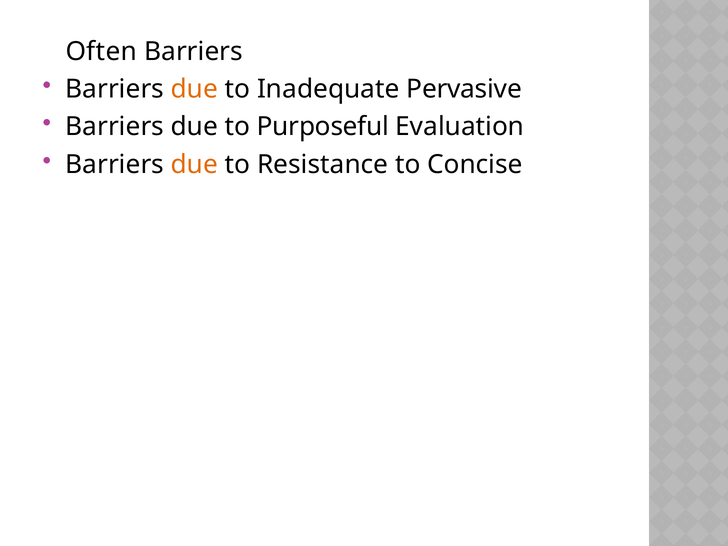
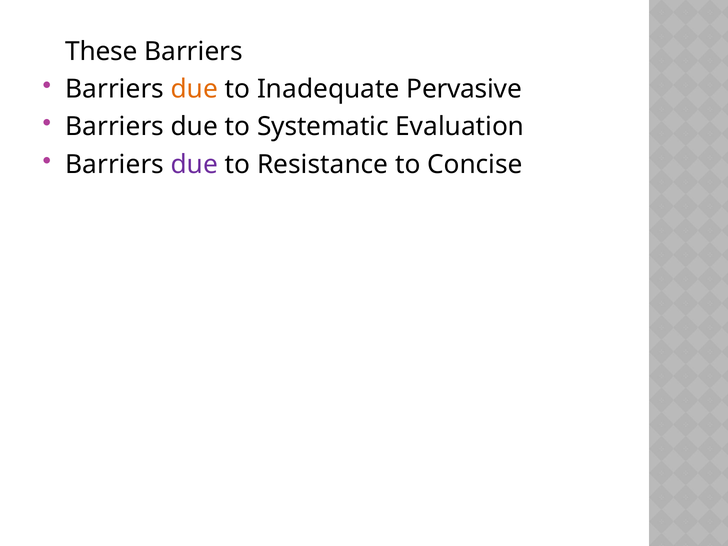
Often: Often -> These
Purposeful: Purposeful -> Systematic
due at (194, 164) colour: orange -> purple
